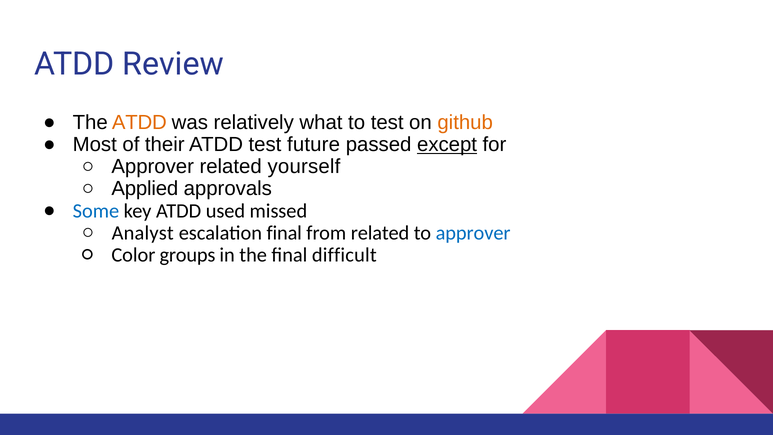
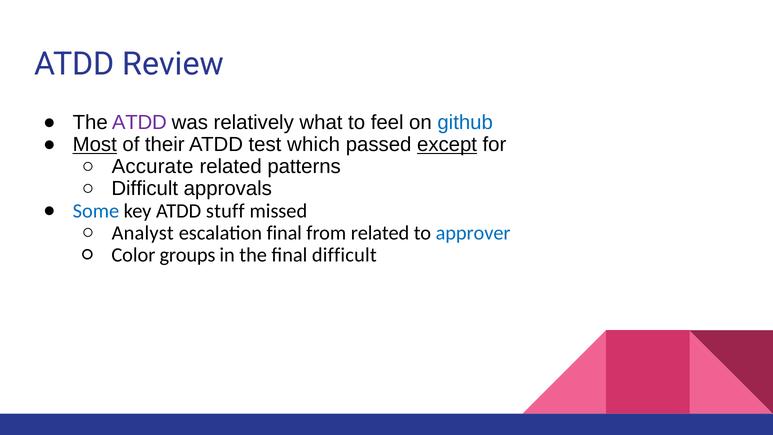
ATDD at (139, 123) colour: orange -> purple
to test: test -> feel
github colour: orange -> blue
Most underline: none -> present
future: future -> which
Approver at (153, 167): Approver -> Accurate
yourself: yourself -> patterns
Applied at (145, 189): Applied -> Difficult
used: used -> stuff
